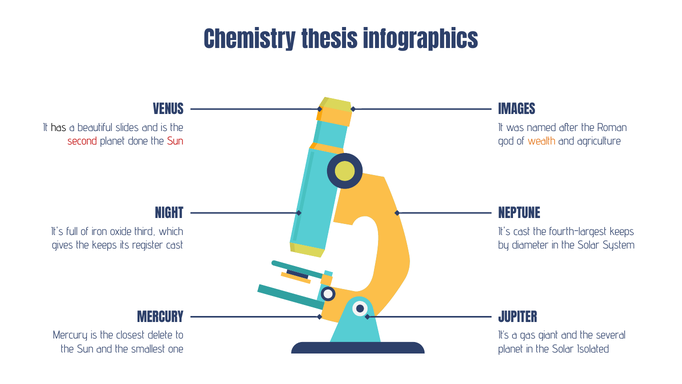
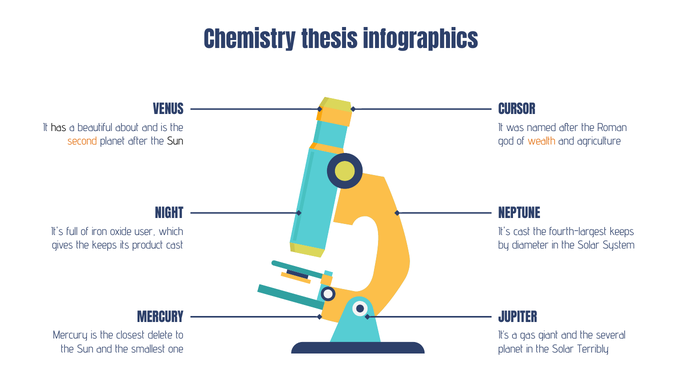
IMAGES: IMAGES -> CURSOR
slides: slides -> about
second colour: red -> orange
planet done: done -> after
Sun at (175, 141) colour: red -> black
third: third -> user
register: register -> product
Isolated: Isolated -> Terribly
